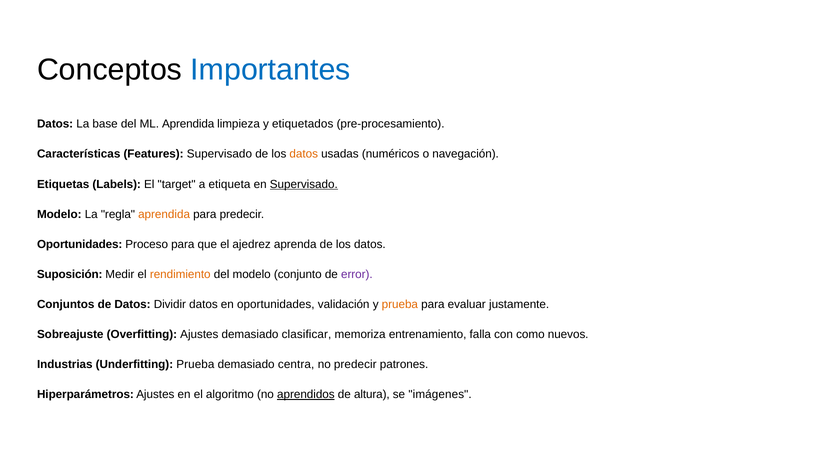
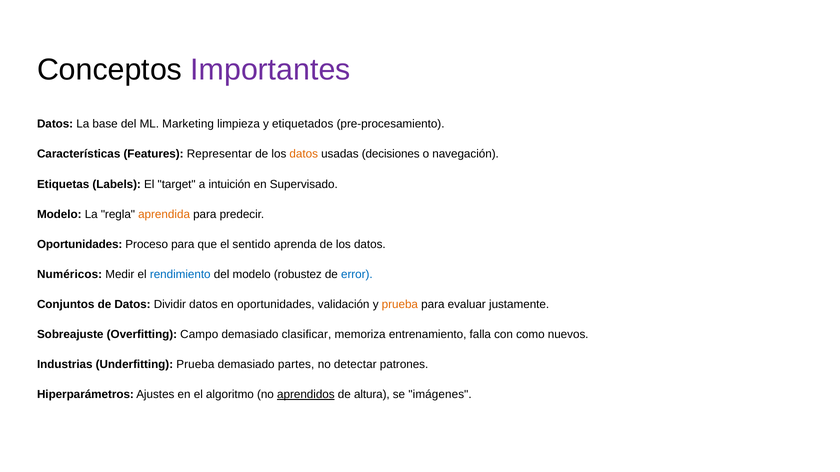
Importantes colour: blue -> purple
ML Aprendida: Aprendida -> Marketing
Features Supervisado: Supervisado -> Representar
numéricos: numéricos -> decisiones
etiqueta: etiqueta -> intuición
Supervisado at (304, 184) underline: present -> none
ajedrez: ajedrez -> sentido
Suposición: Suposición -> Numéricos
rendimiento colour: orange -> blue
conjunto: conjunto -> robustez
error colour: purple -> blue
Overfitting Ajustes: Ajustes -> Campo
centra: centra -> partes
no predecir: predecir -> detectar
